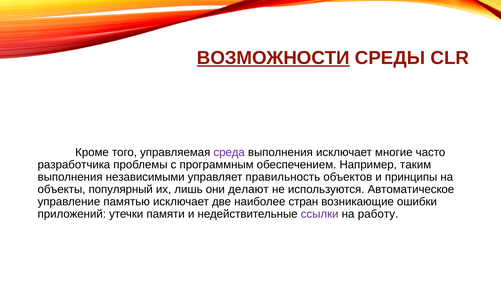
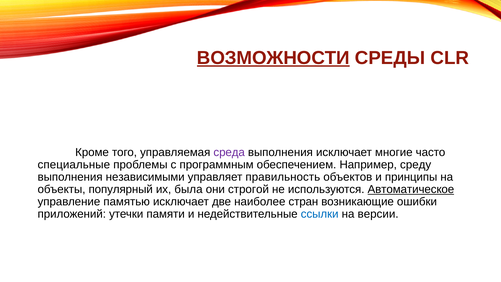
разработчика: разработчика -> специальные
таким: таким -> среду
лишь: лишь -> была
делают: делают -> строгой
Автоматическое underline: none -> present
ссылки colour: purple -> blue
работу: работу -> версии
